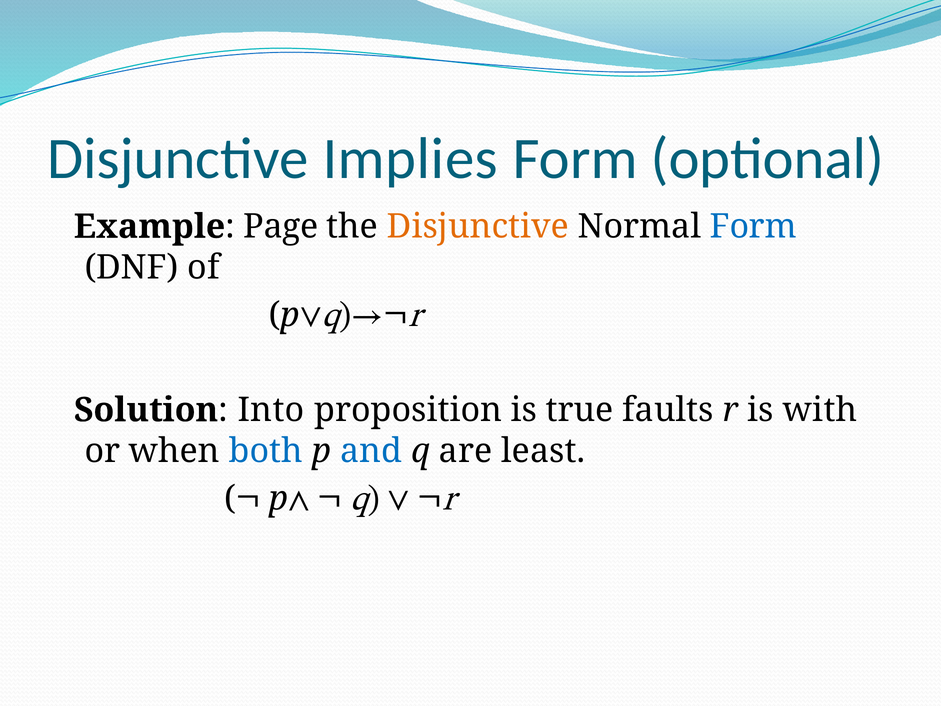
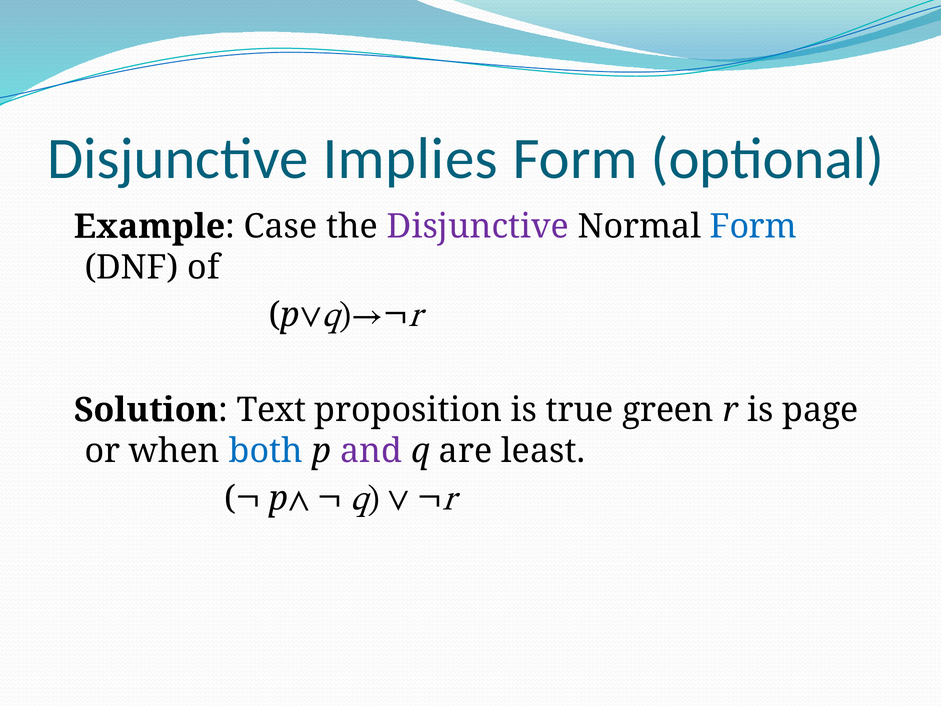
Page: Page -> Case
Disjunctive at (478, 227) colour: orange -> purple
Into: Into -> Text
faults: faults -> green
with: with -> page
and colour: blue -> purple
